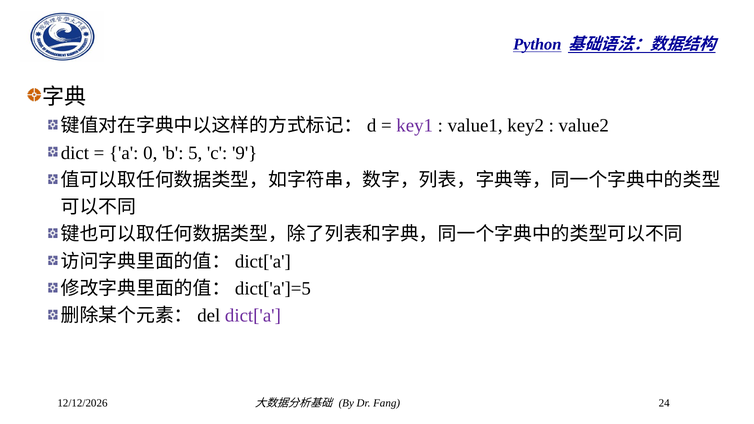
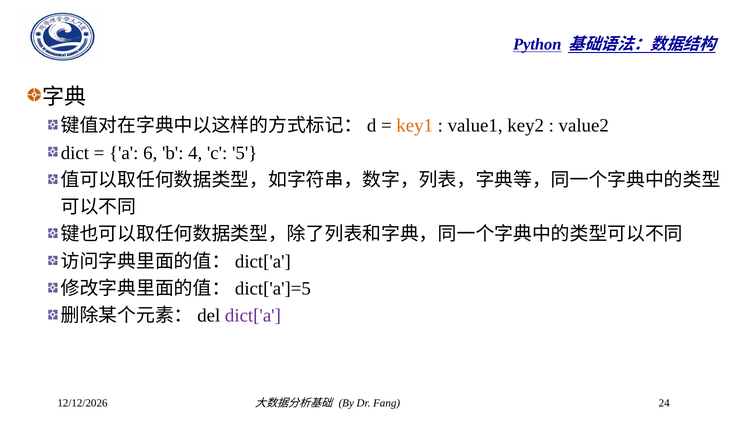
key1 colour: purple -> orange
0: 0 -> 6
5: 5 -> 4
9: 9 -> 5
